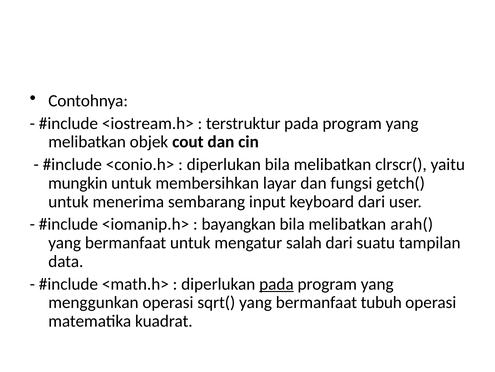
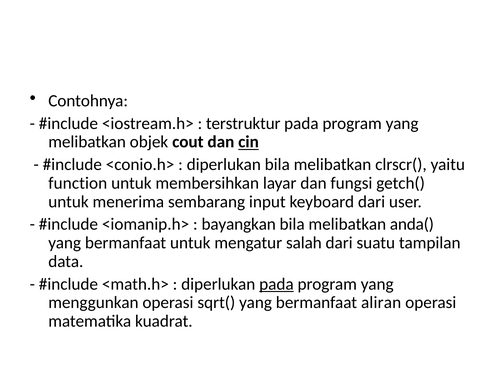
cin underline: none -> present
mungkin: mungkin -> function
arah(: arah( -> anda(
tubuh: tubuh -> aliran
